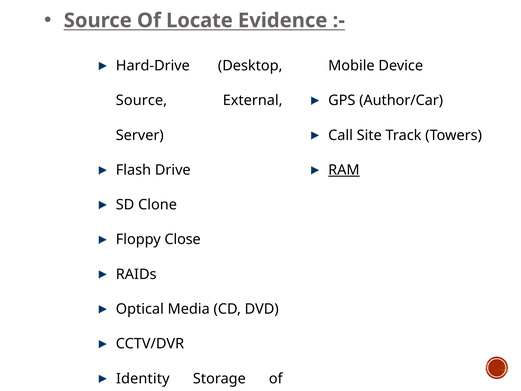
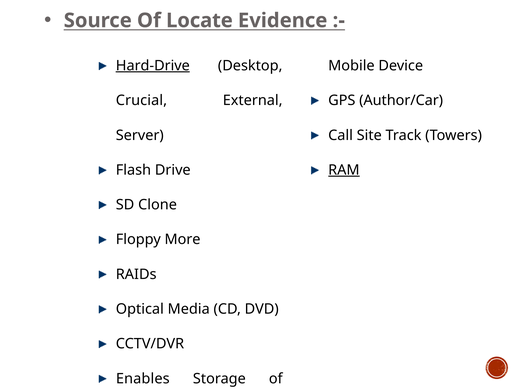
Hard-Drive underline: none -> present
Source at (141, 100): Source -> Crucial
Close: Close -> More
Identity: Identity -> Enables
